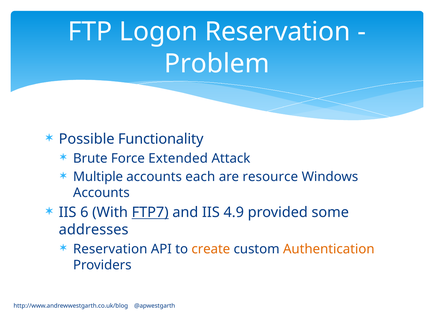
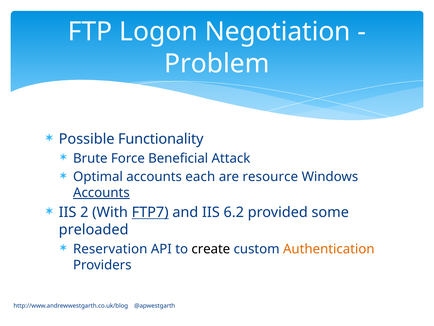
Logon Reservation: Reservation -> Negotiation
Extended: Extended -> Beneficial
Multiple: Multiple -> Optimal
Accounts at (101, 193) underline: none -> present
6: 6 -> 2
4.9: 4.9 -> 6.2
addresses: addresses -> preloaded
create colour: orange -> black
